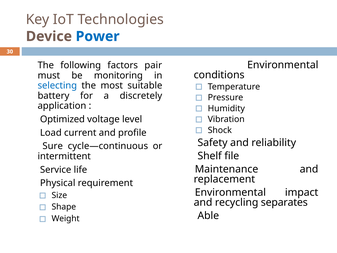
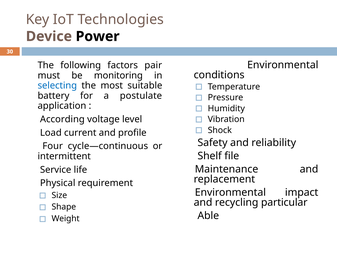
Power colour: blue -> black
discretely: discretely -> postulate
Optimized: Optimized -> According
Sure: Sure -> Four
separates: separates -> particular
